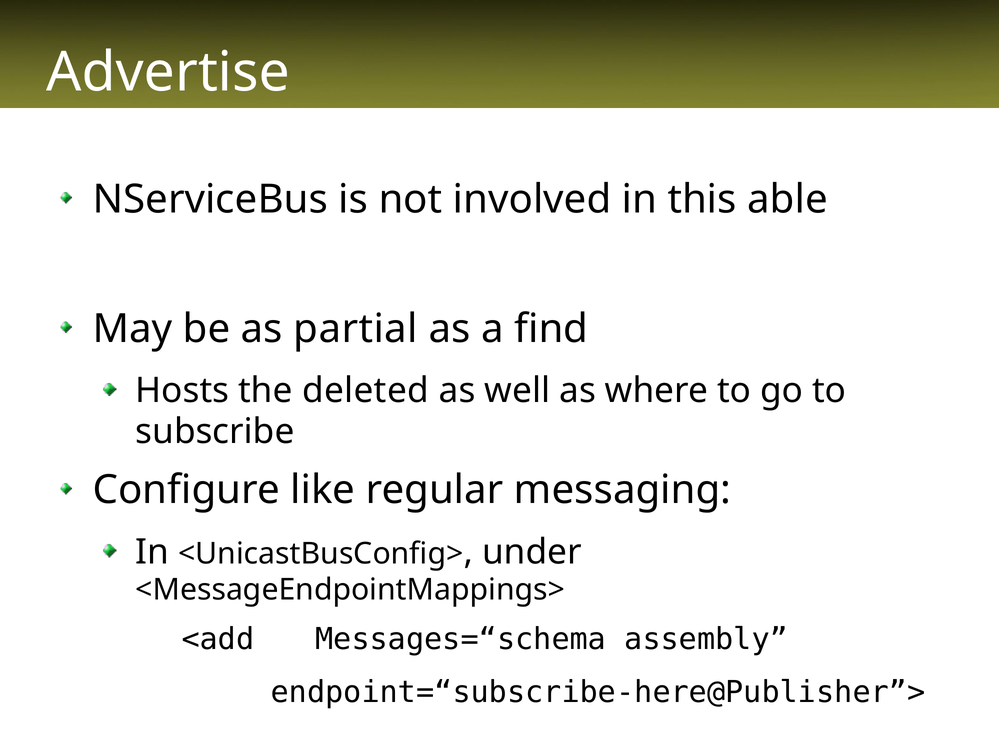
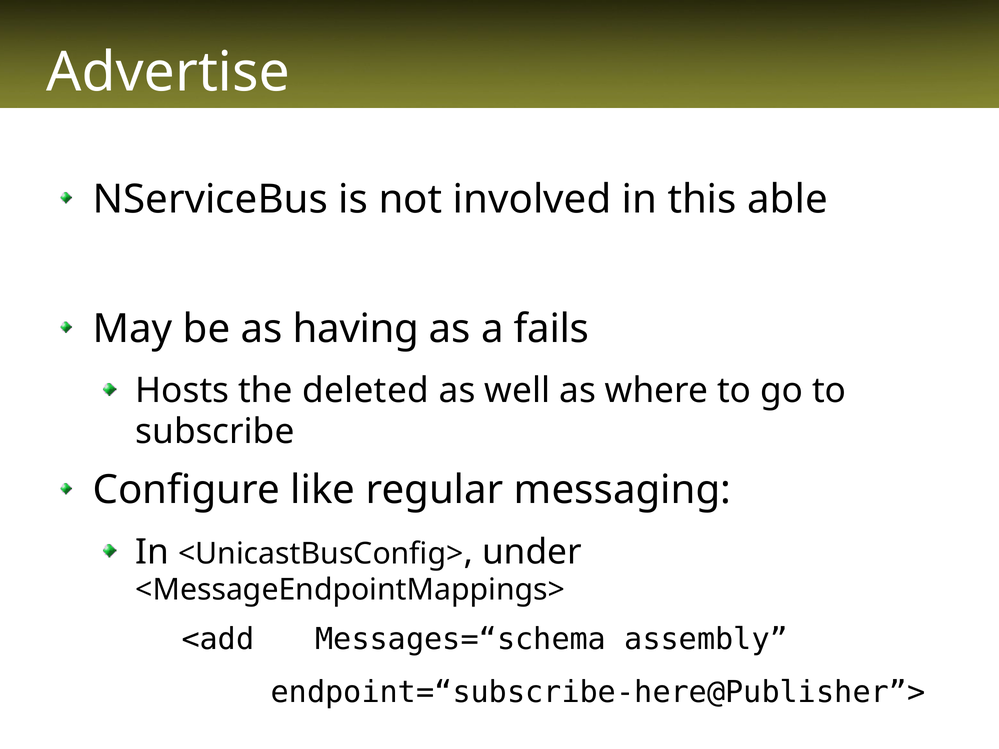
partial: partial -> having
find: find -> fails
